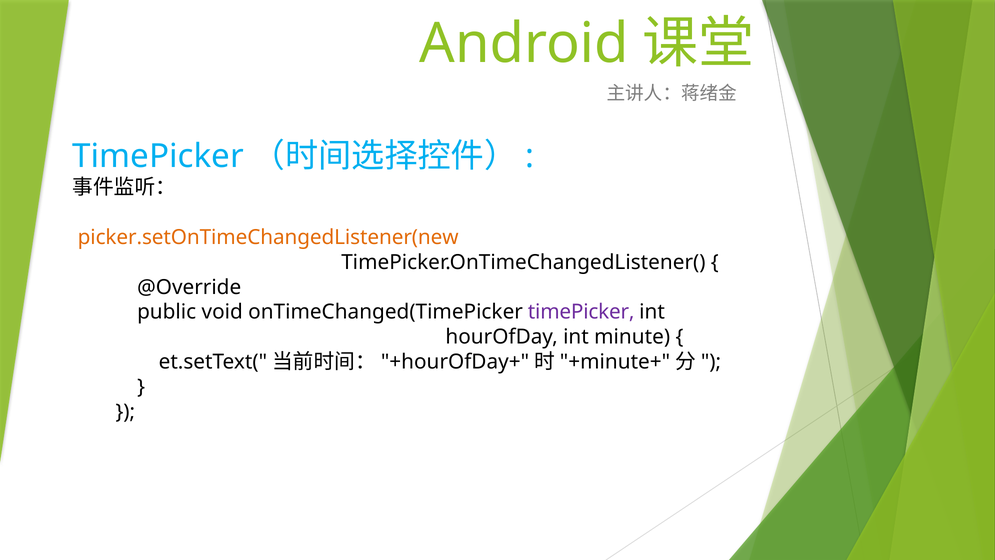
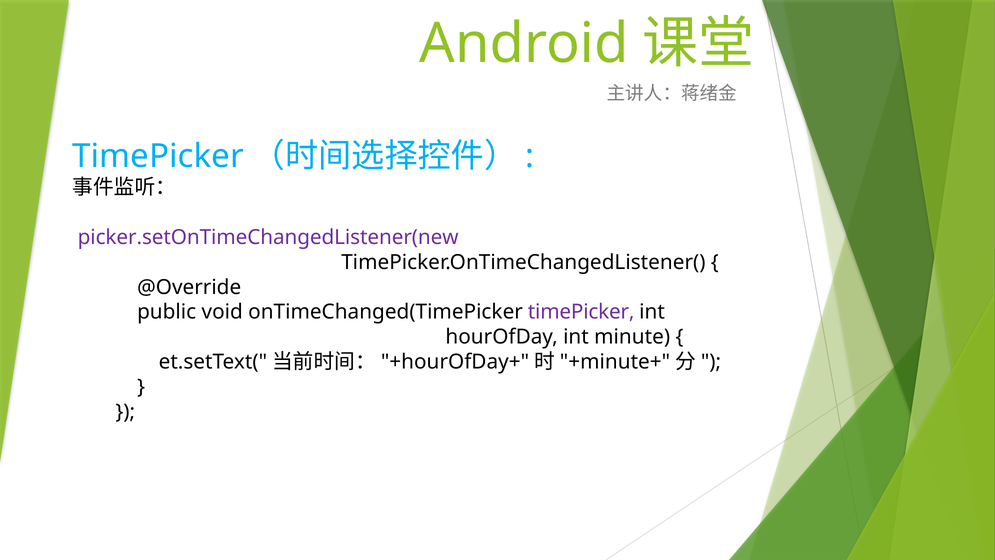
picker.setOnTimeChangedListener(new colour: orange -> purple
